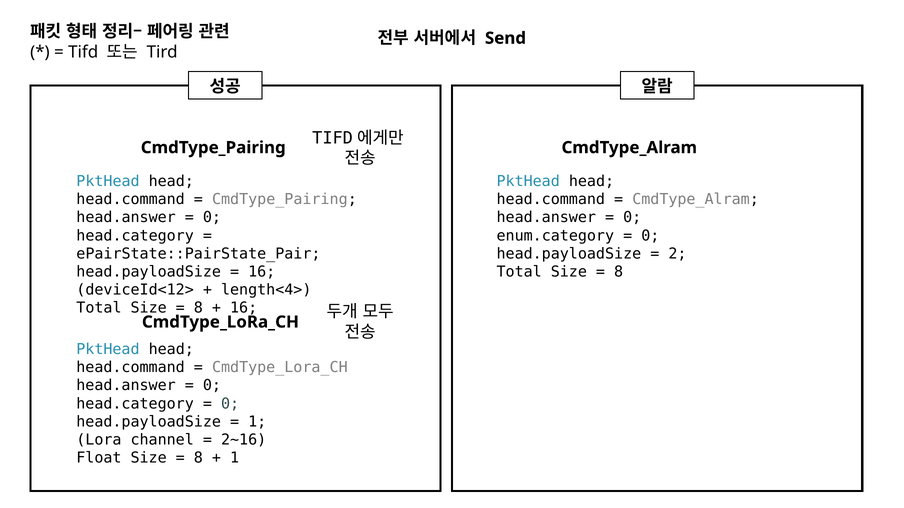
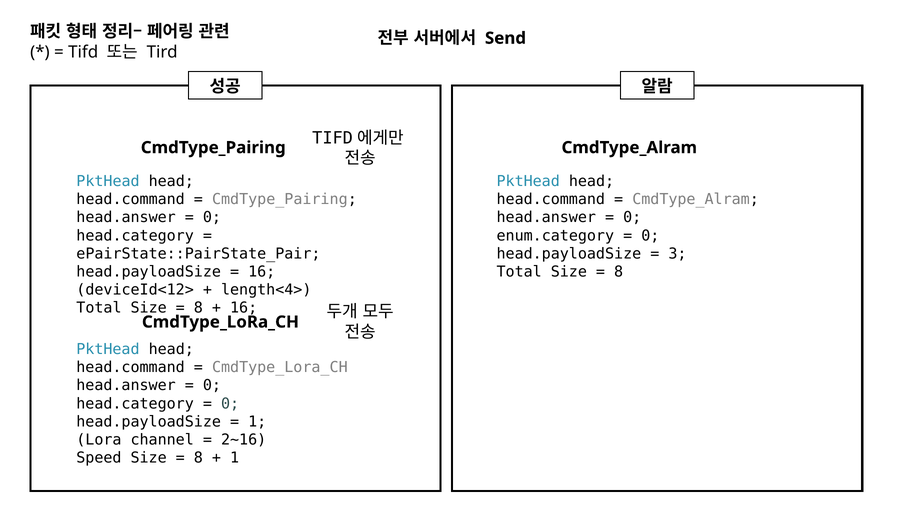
2: 2 -> 3
Float: Float -> Speed
